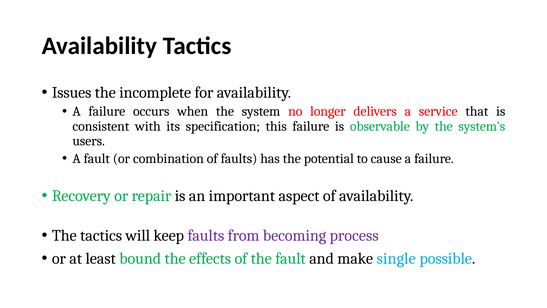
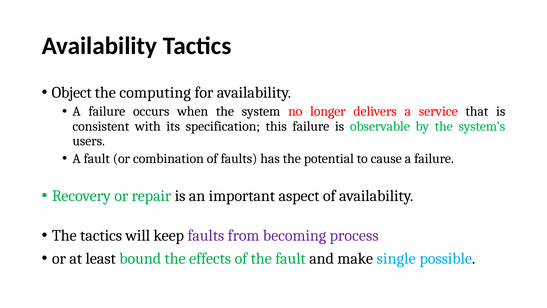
Issues: Issues -> Object
incomplete: incomplete -> computing
